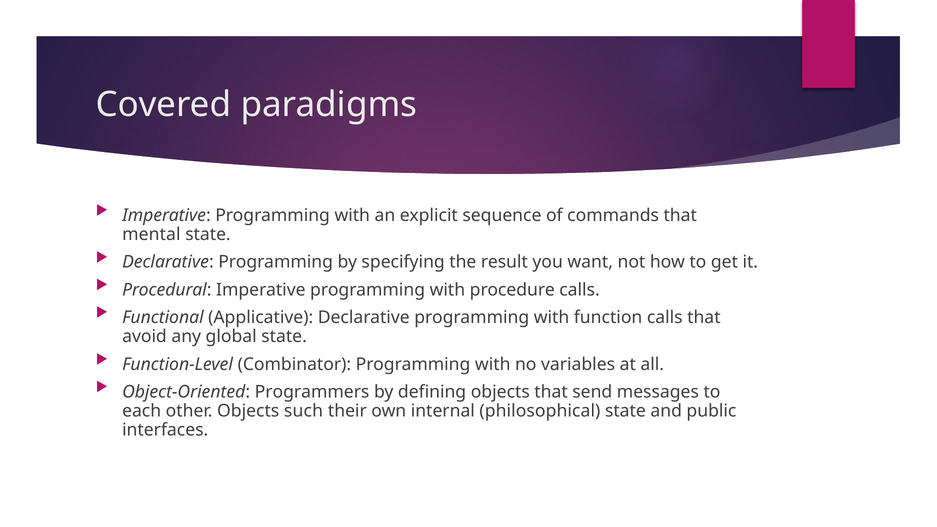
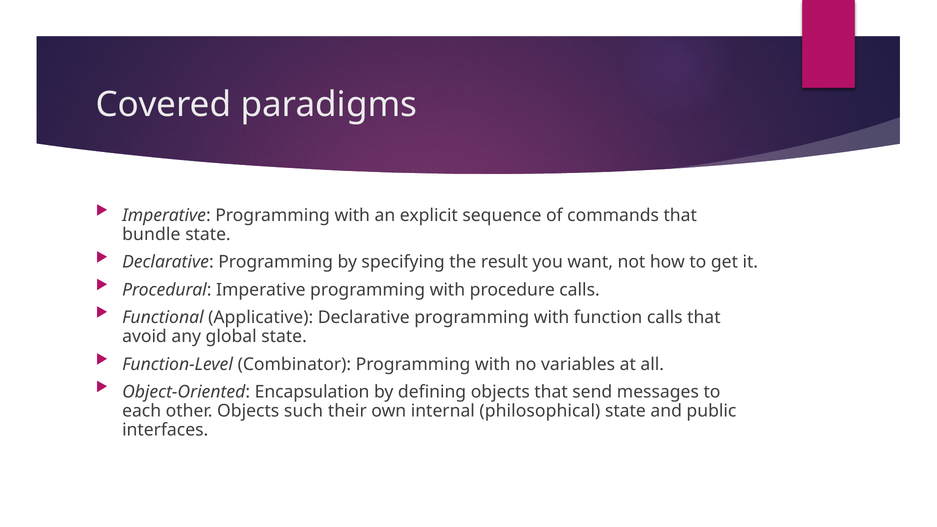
mental: mental -> bundle
Programmers: Programmers -> Encapsulation
